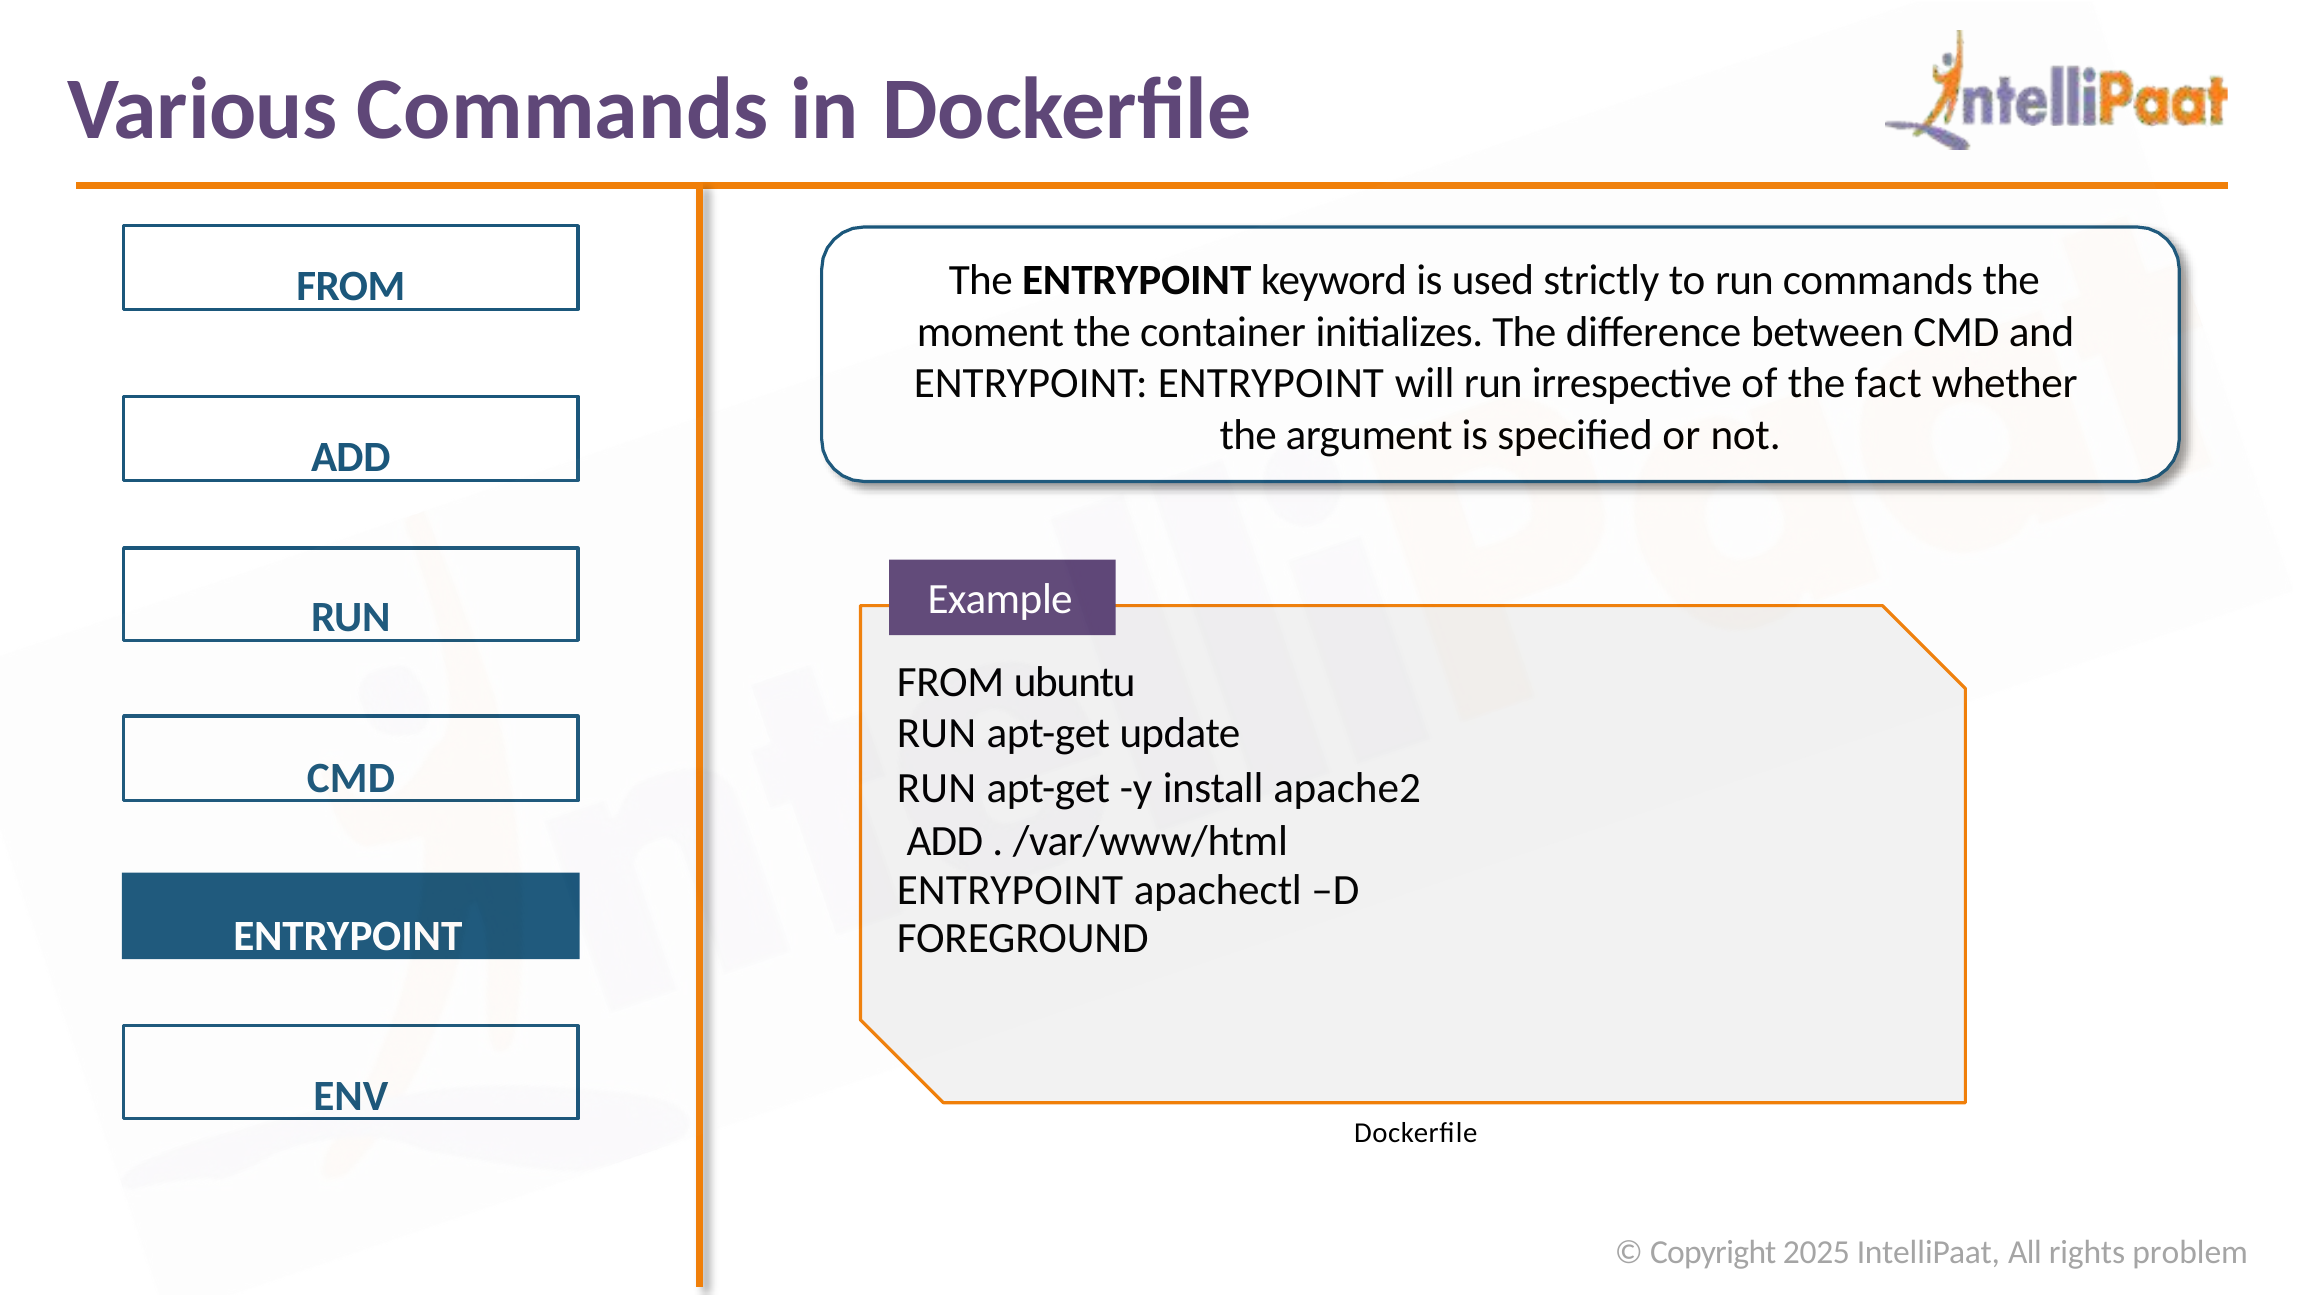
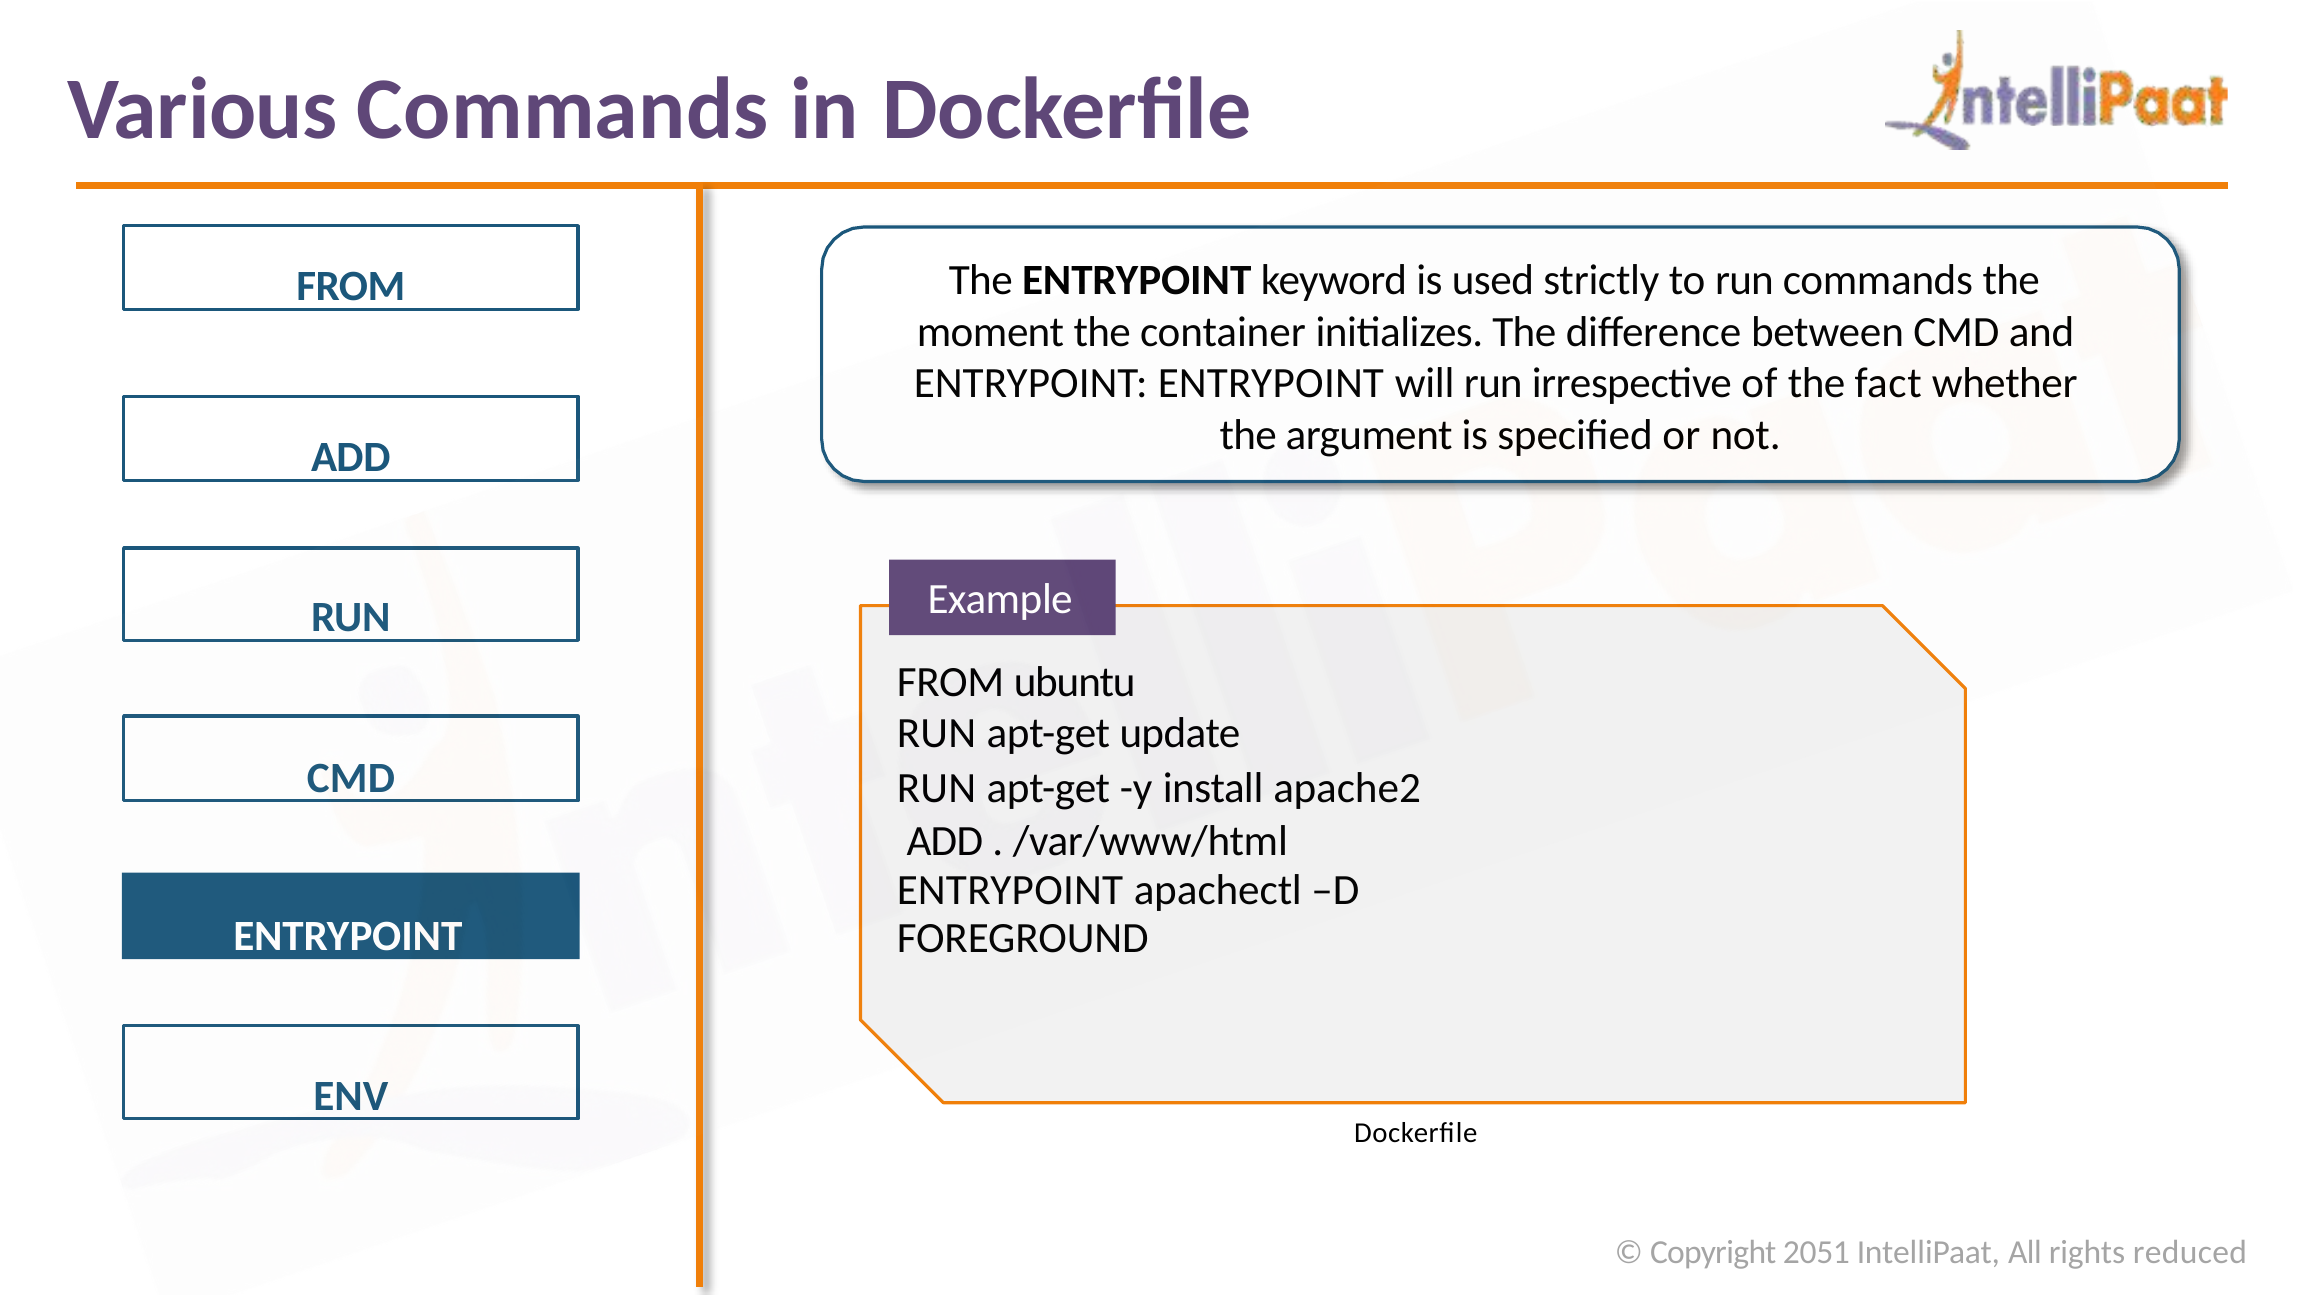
2025: 2025 -> 2051
problem: problem -> reduced
